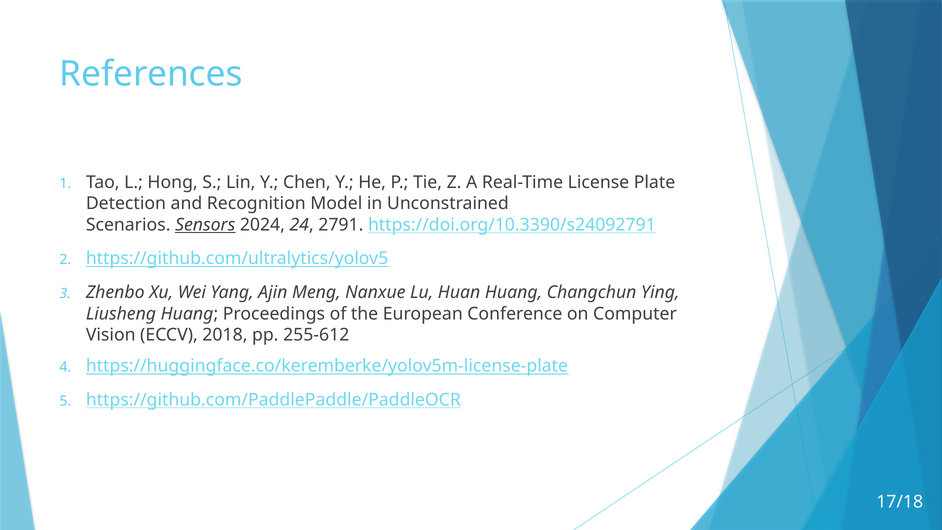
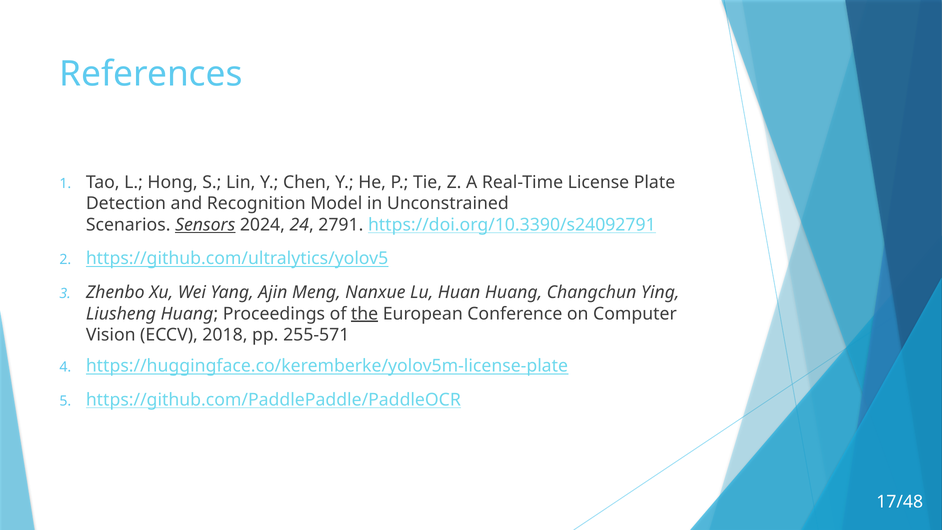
the underline: none -> present
255-612: 255-612 -> 255-571
17/18: 17/18 -> 17/48
